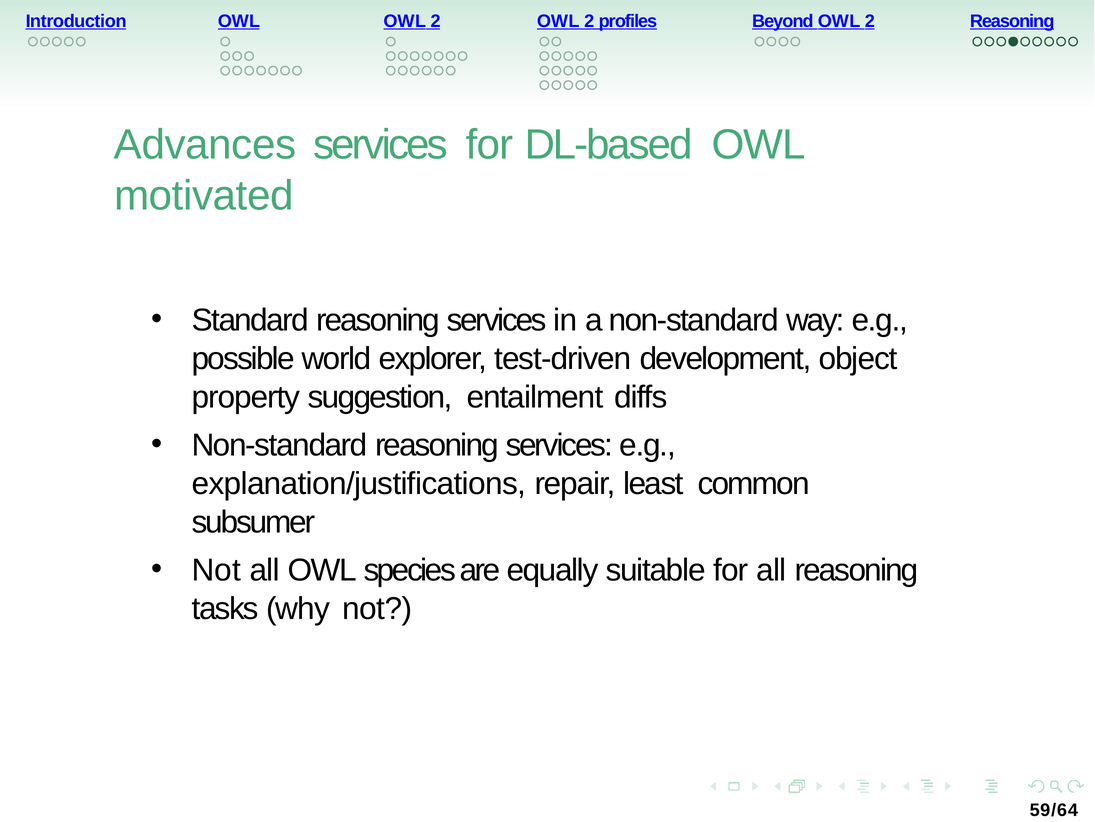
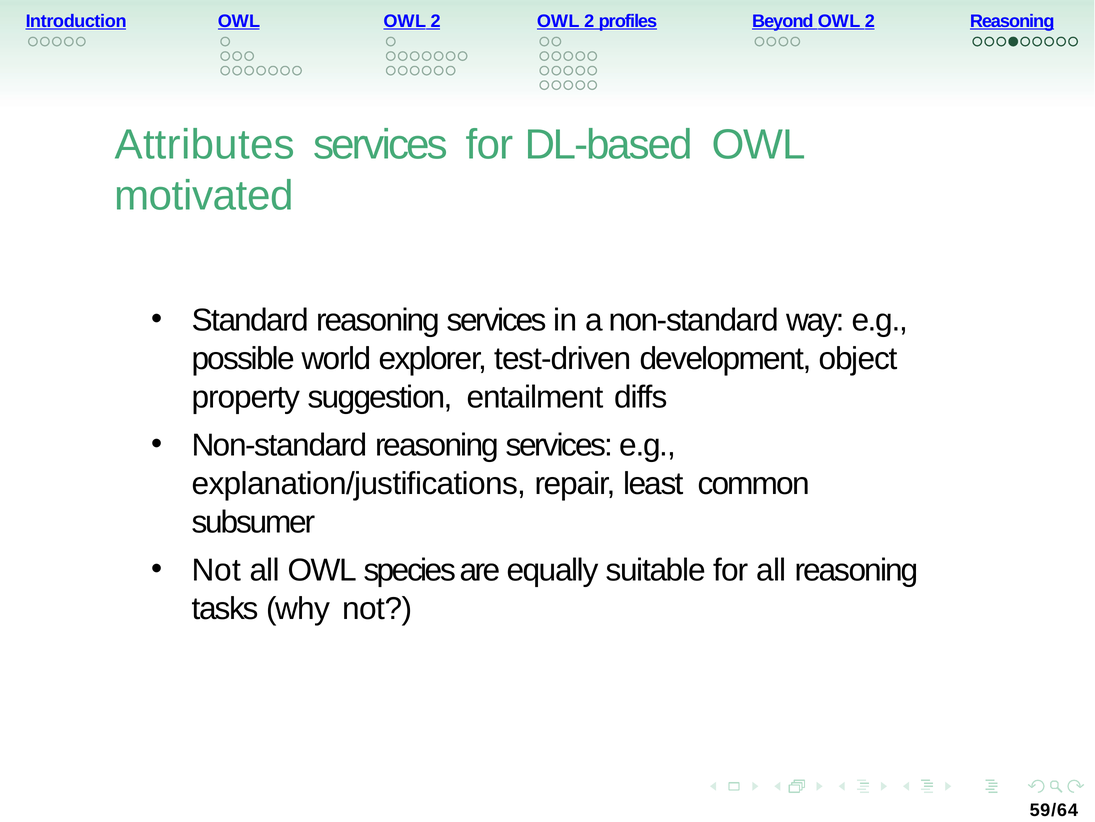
Advances: Advances -> Attributes
